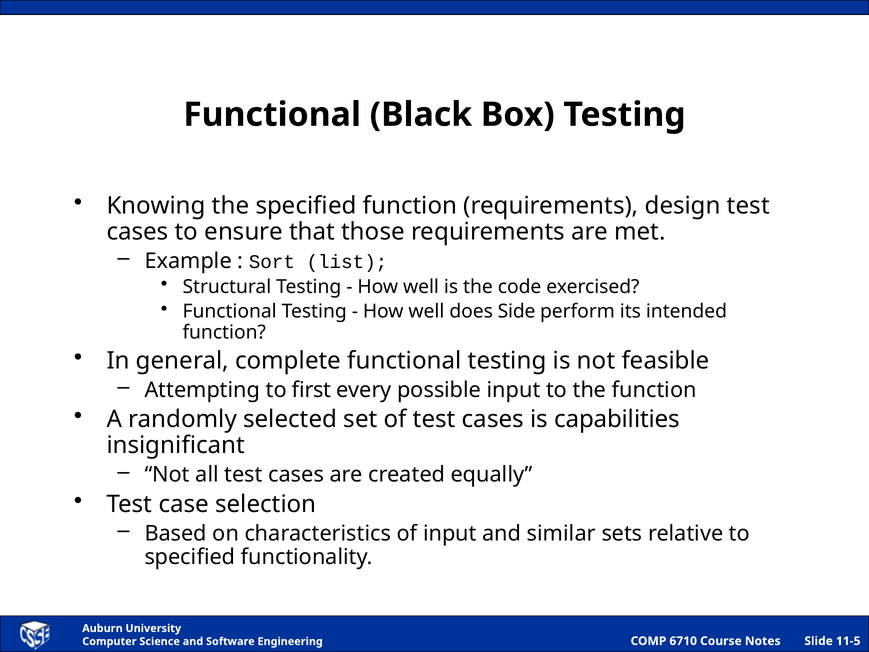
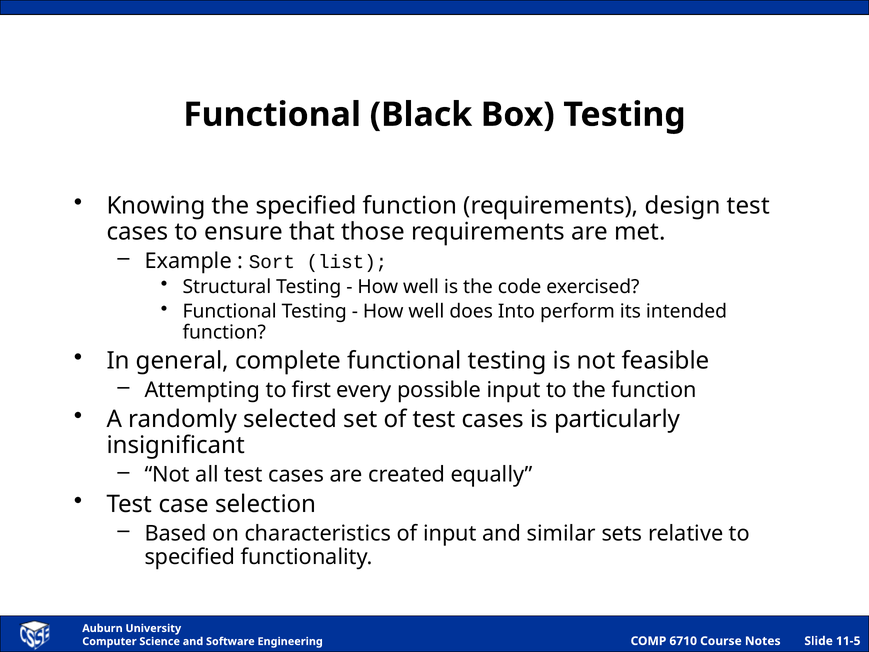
Side: Side -> Into
capabilities: capabilities -> particularly
